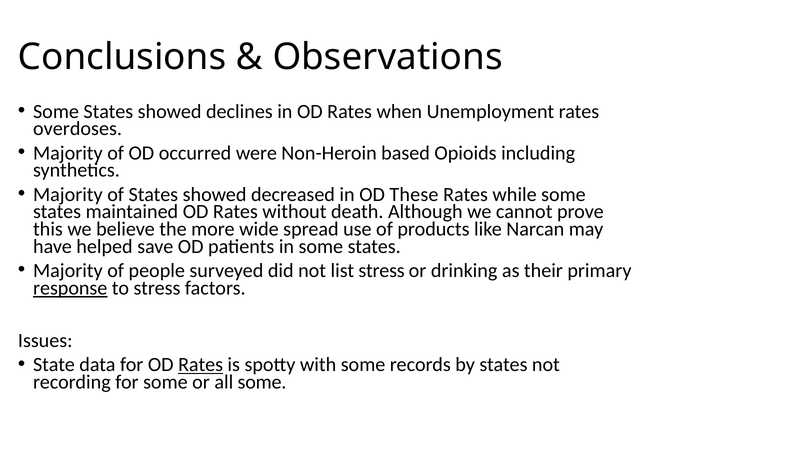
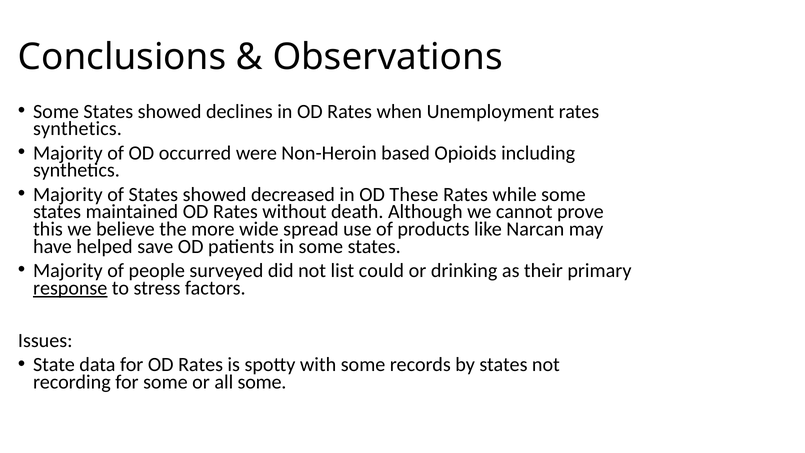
overdoses at (78, 129): overdoses -> synthetics
list stress: stress -> could
Rates at (201, 365) underline: present -> none
